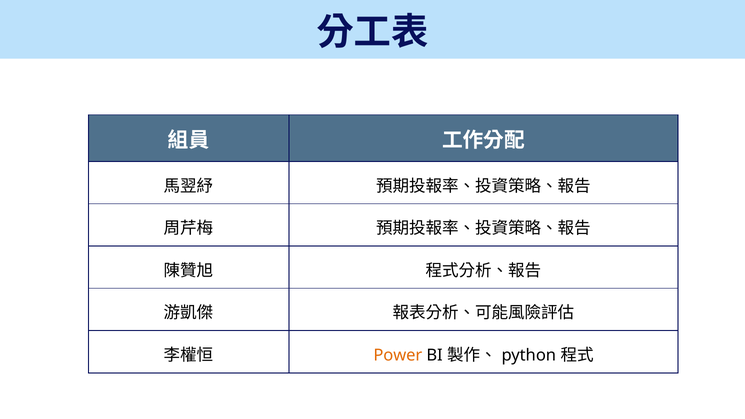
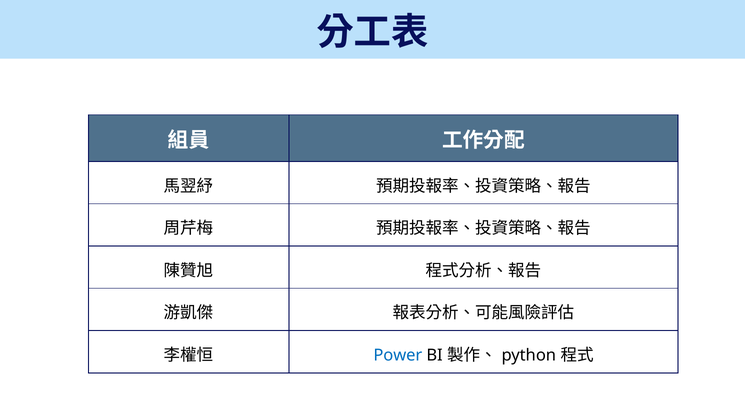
Power colour: orange -> blue
